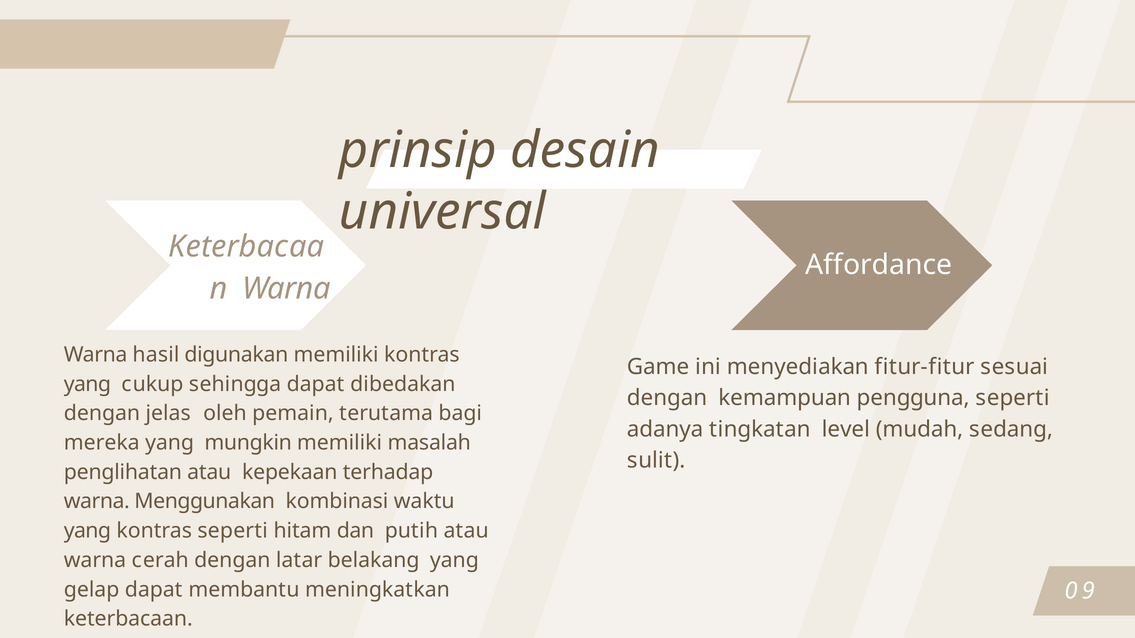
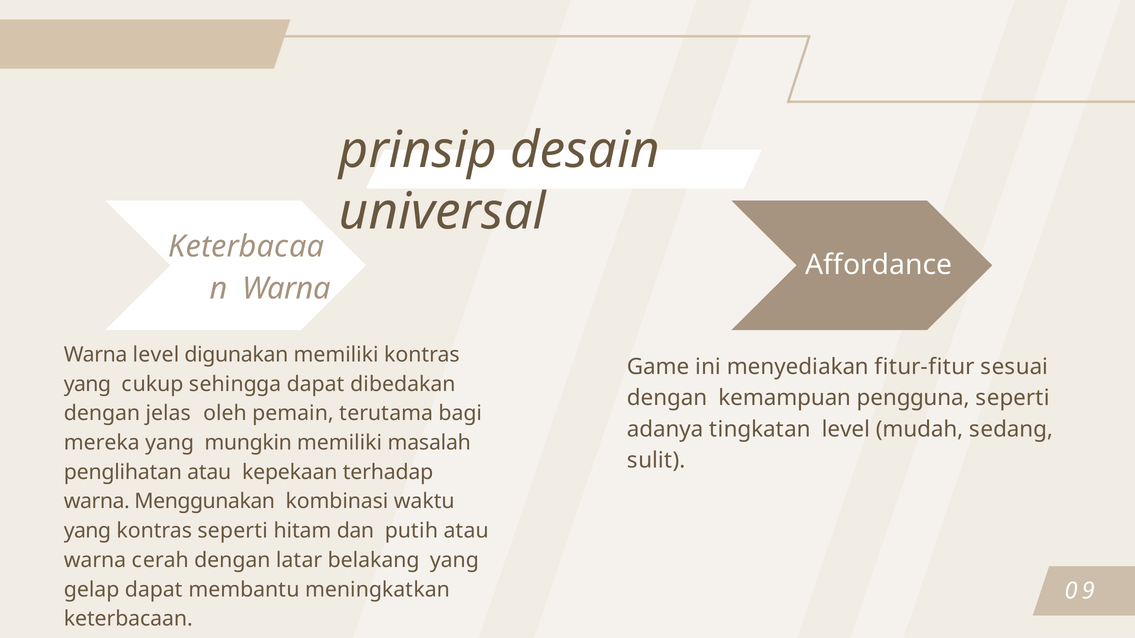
Warna hasil: hasil -> level
